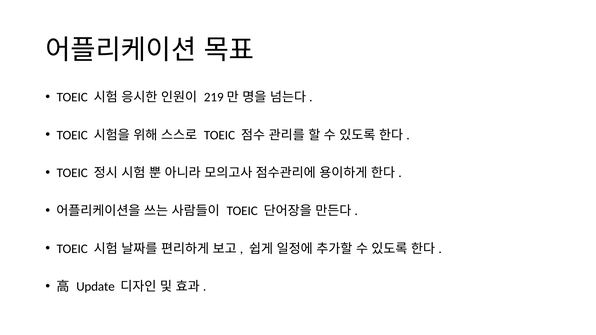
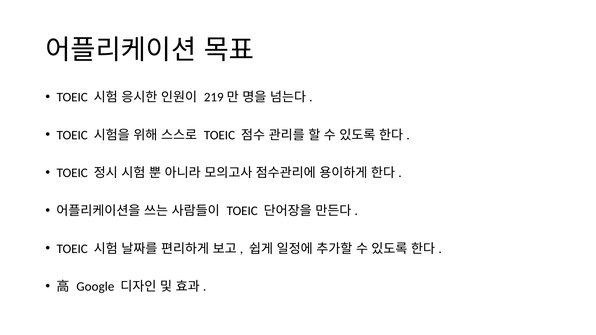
Update: Update -> Google
